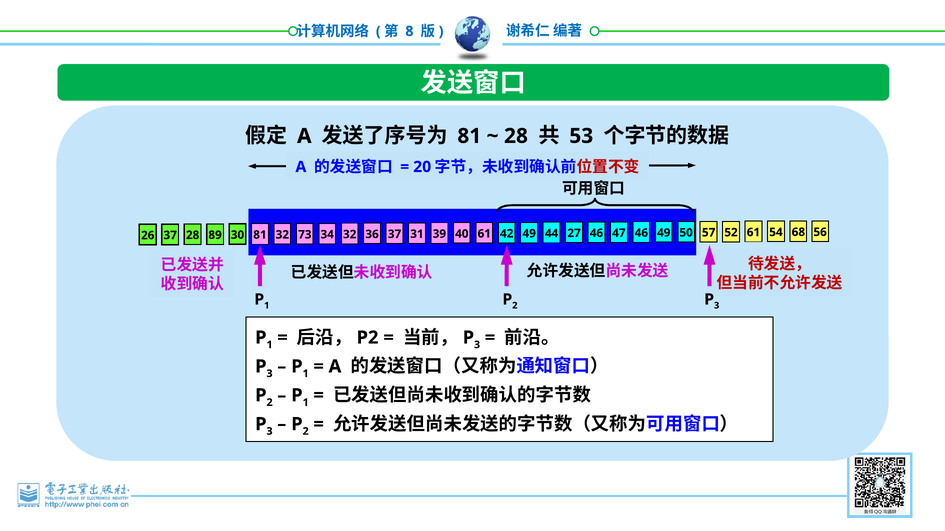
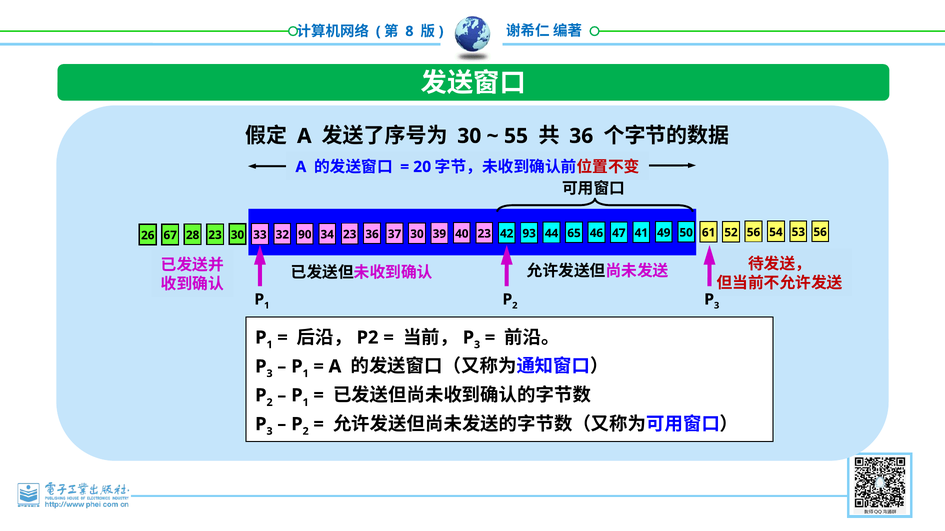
81 at (469, 136): 81 -> 30
28 at (516, 136): 28 -> 55
53 at (581, 136): 53 -> 36
26 37: 37 -> 67
28 89: 89 -> 23
30 81: 81 -> 33
73: 73 -> 90
34 32: 32 -> 23
37 31: 31 -> 30
40 61: 61 -> 23
42 49: 49 -> 93
27: 27 -> 65
47 46: 46 -> 41
57: 57 -> 61
52 61: 61 -> 56
68: 68 -> 53
